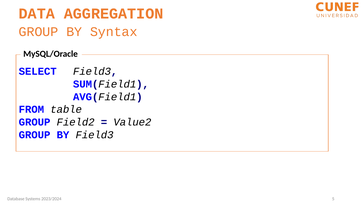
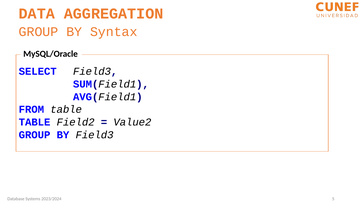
GROUP at (35, 122): GROUP -> TABLE
